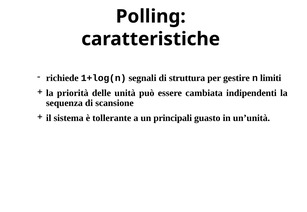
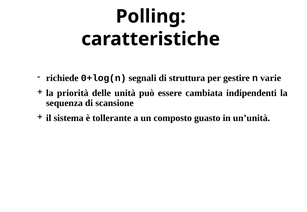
1+log(n: 1+log(n -> 0+log(n
limiti: limiti -> varie
principali: principali -> composto
